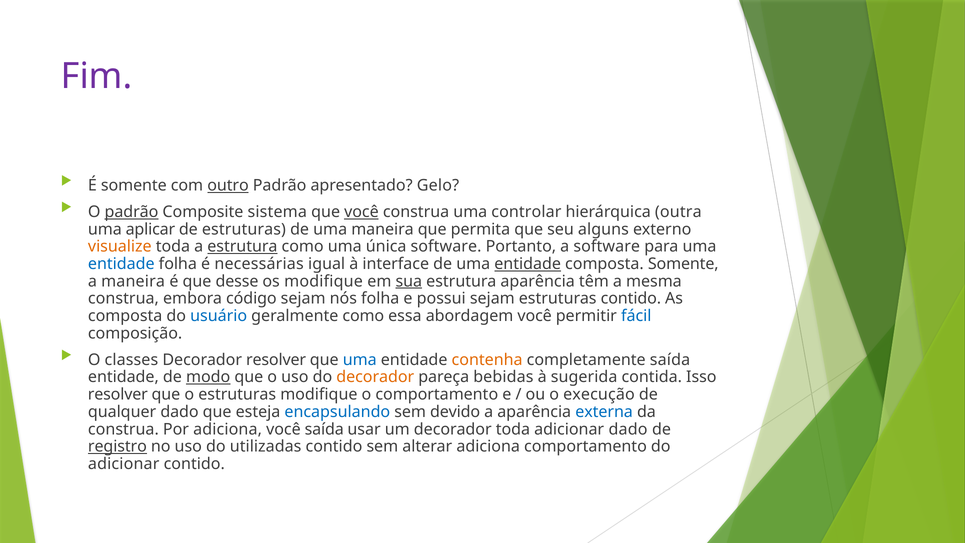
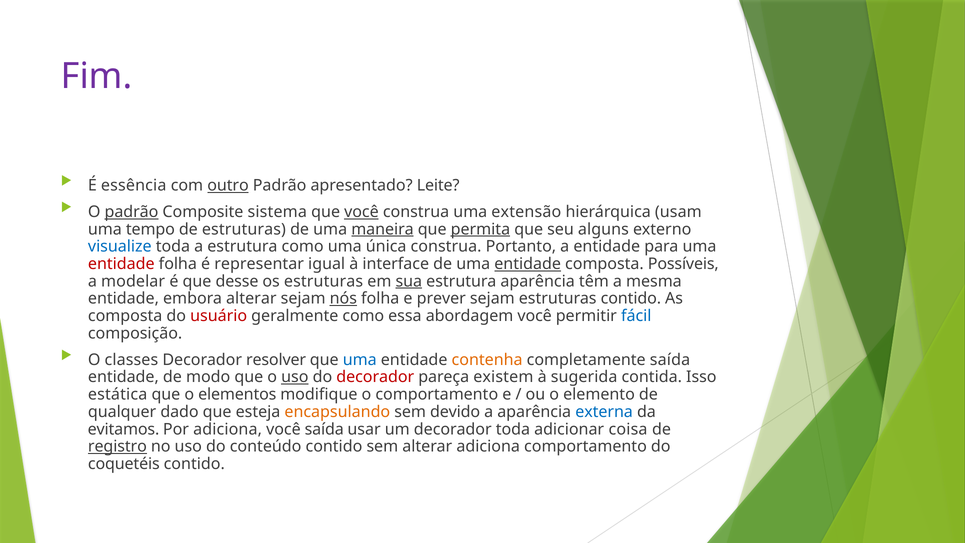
É somente: somente -> essência
Gelo: Gelo -> Leite
controlar: controlar -> extensão
outra: outra -> usam
aplicar: aplicar -> tempo
maneira at (383, 229) underline: none -> present
permita underline: none -> present
visualize colour: orange -> blue
estrutura at (242, 246) underline: present -> none
única software: software -> construa
a software: software -> entidade
entidade at (121, 264) colour: blue -> red
necessárias: necessárias -> representar
composta Somente: Somente -> Possíveis
a maneira: maneira -> modelar
os modifique: modifique -> estruturas
construa at (123, 299): construa -> entidade
embora código: código -> alterar
nós underline: none -> present
possui: possui -> prever
usuário colour: blue -> red
modo underline: present -> none
uso at (295, 377) underline: none -> present
decorador at (375, 377) colour: orange -> red
bebidas: bebidas -> existem
resolver at (118, 394): resolver -> estática
o estruturas: estruturas -> elementos
execução: execução -> elemento
encapsulando colour: blue -> orange
construa at (123, 429): construa -> evitamos
adicionar dado: dado -> coisa
utilizadas: utilizadas -> conteúdo
adicionar at (124, 464): adicionar -> coquetéis
